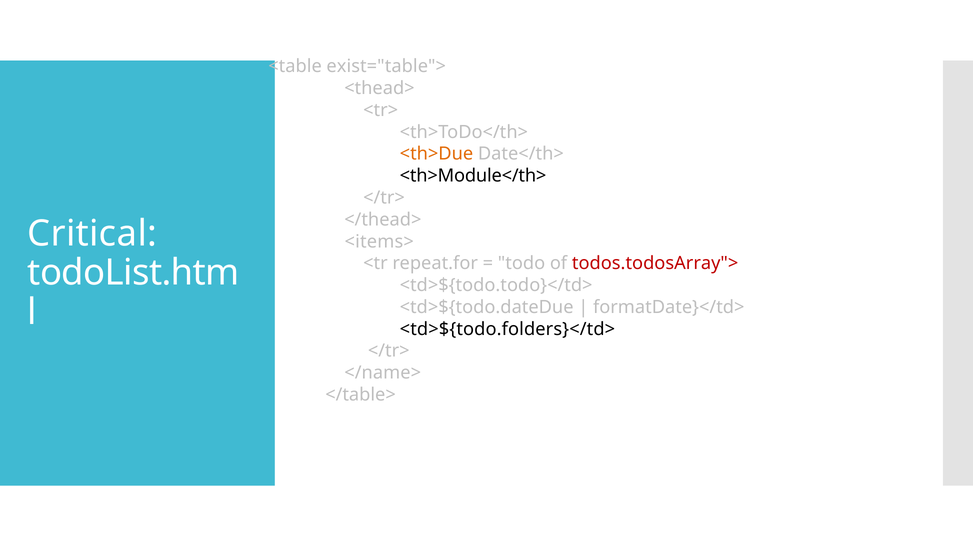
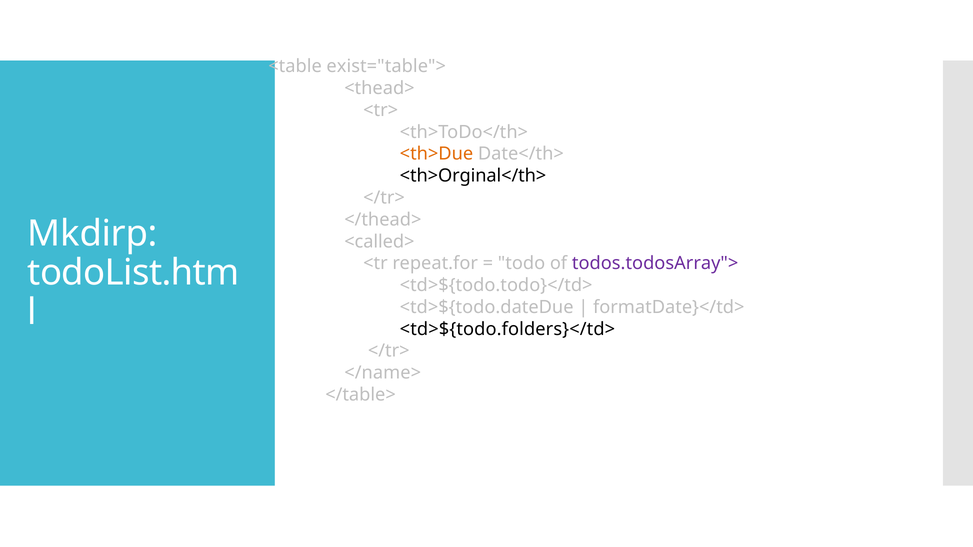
<th>Module</th>: <th>Module</th> -> <th>Orginal</th>
Critical: Critical -> Mkdirp
<items>: <items> -> <called>
todos.todosArray"> colour: red -> purple
